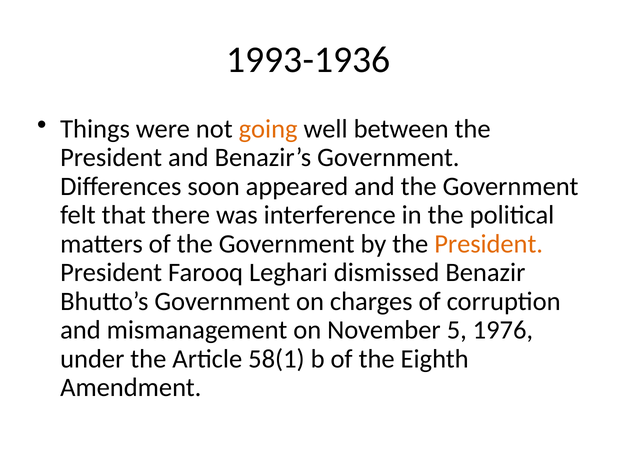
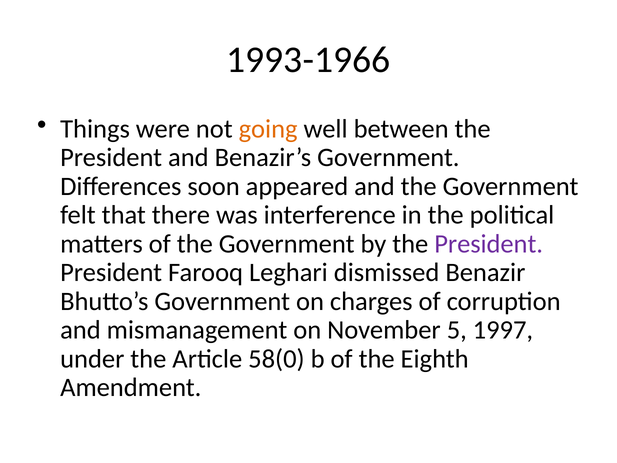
1993-1936: 1993-1936 -> 1993-1966
President at (489, 244) colour: orange -> purple
1976: 1976 -> 1997
58(1: 58(1 -> 58(0
